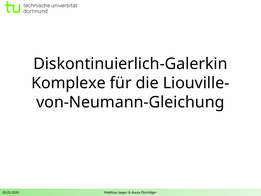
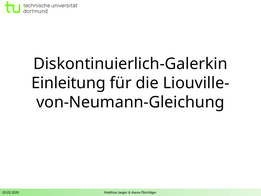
Komplexe: Komplexe -> Einleitung
